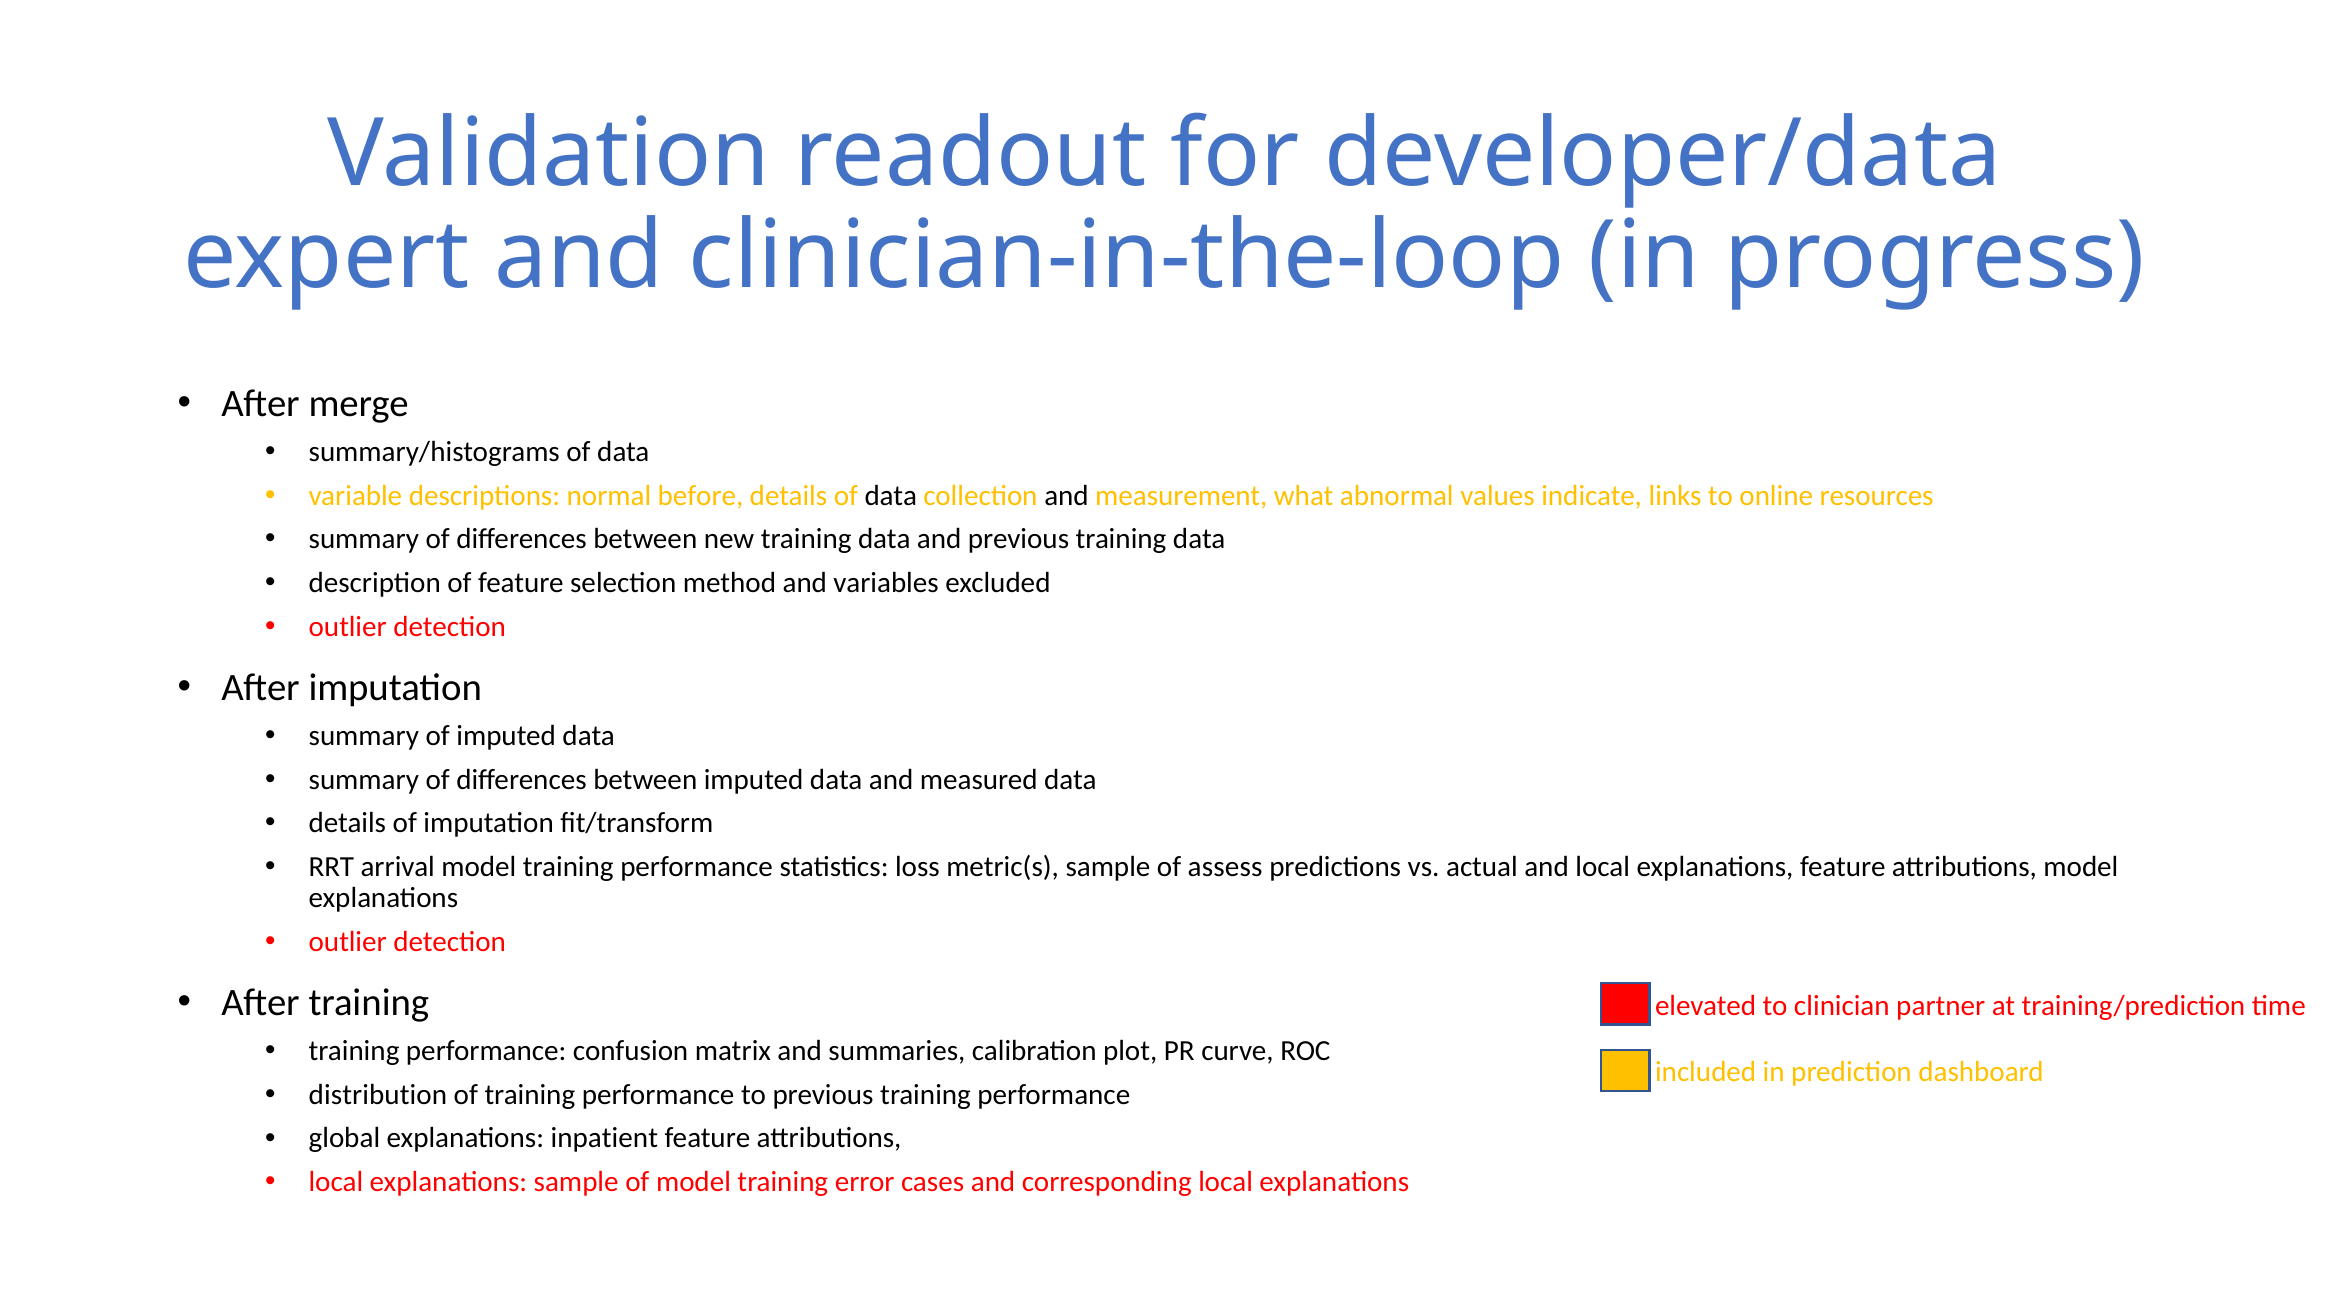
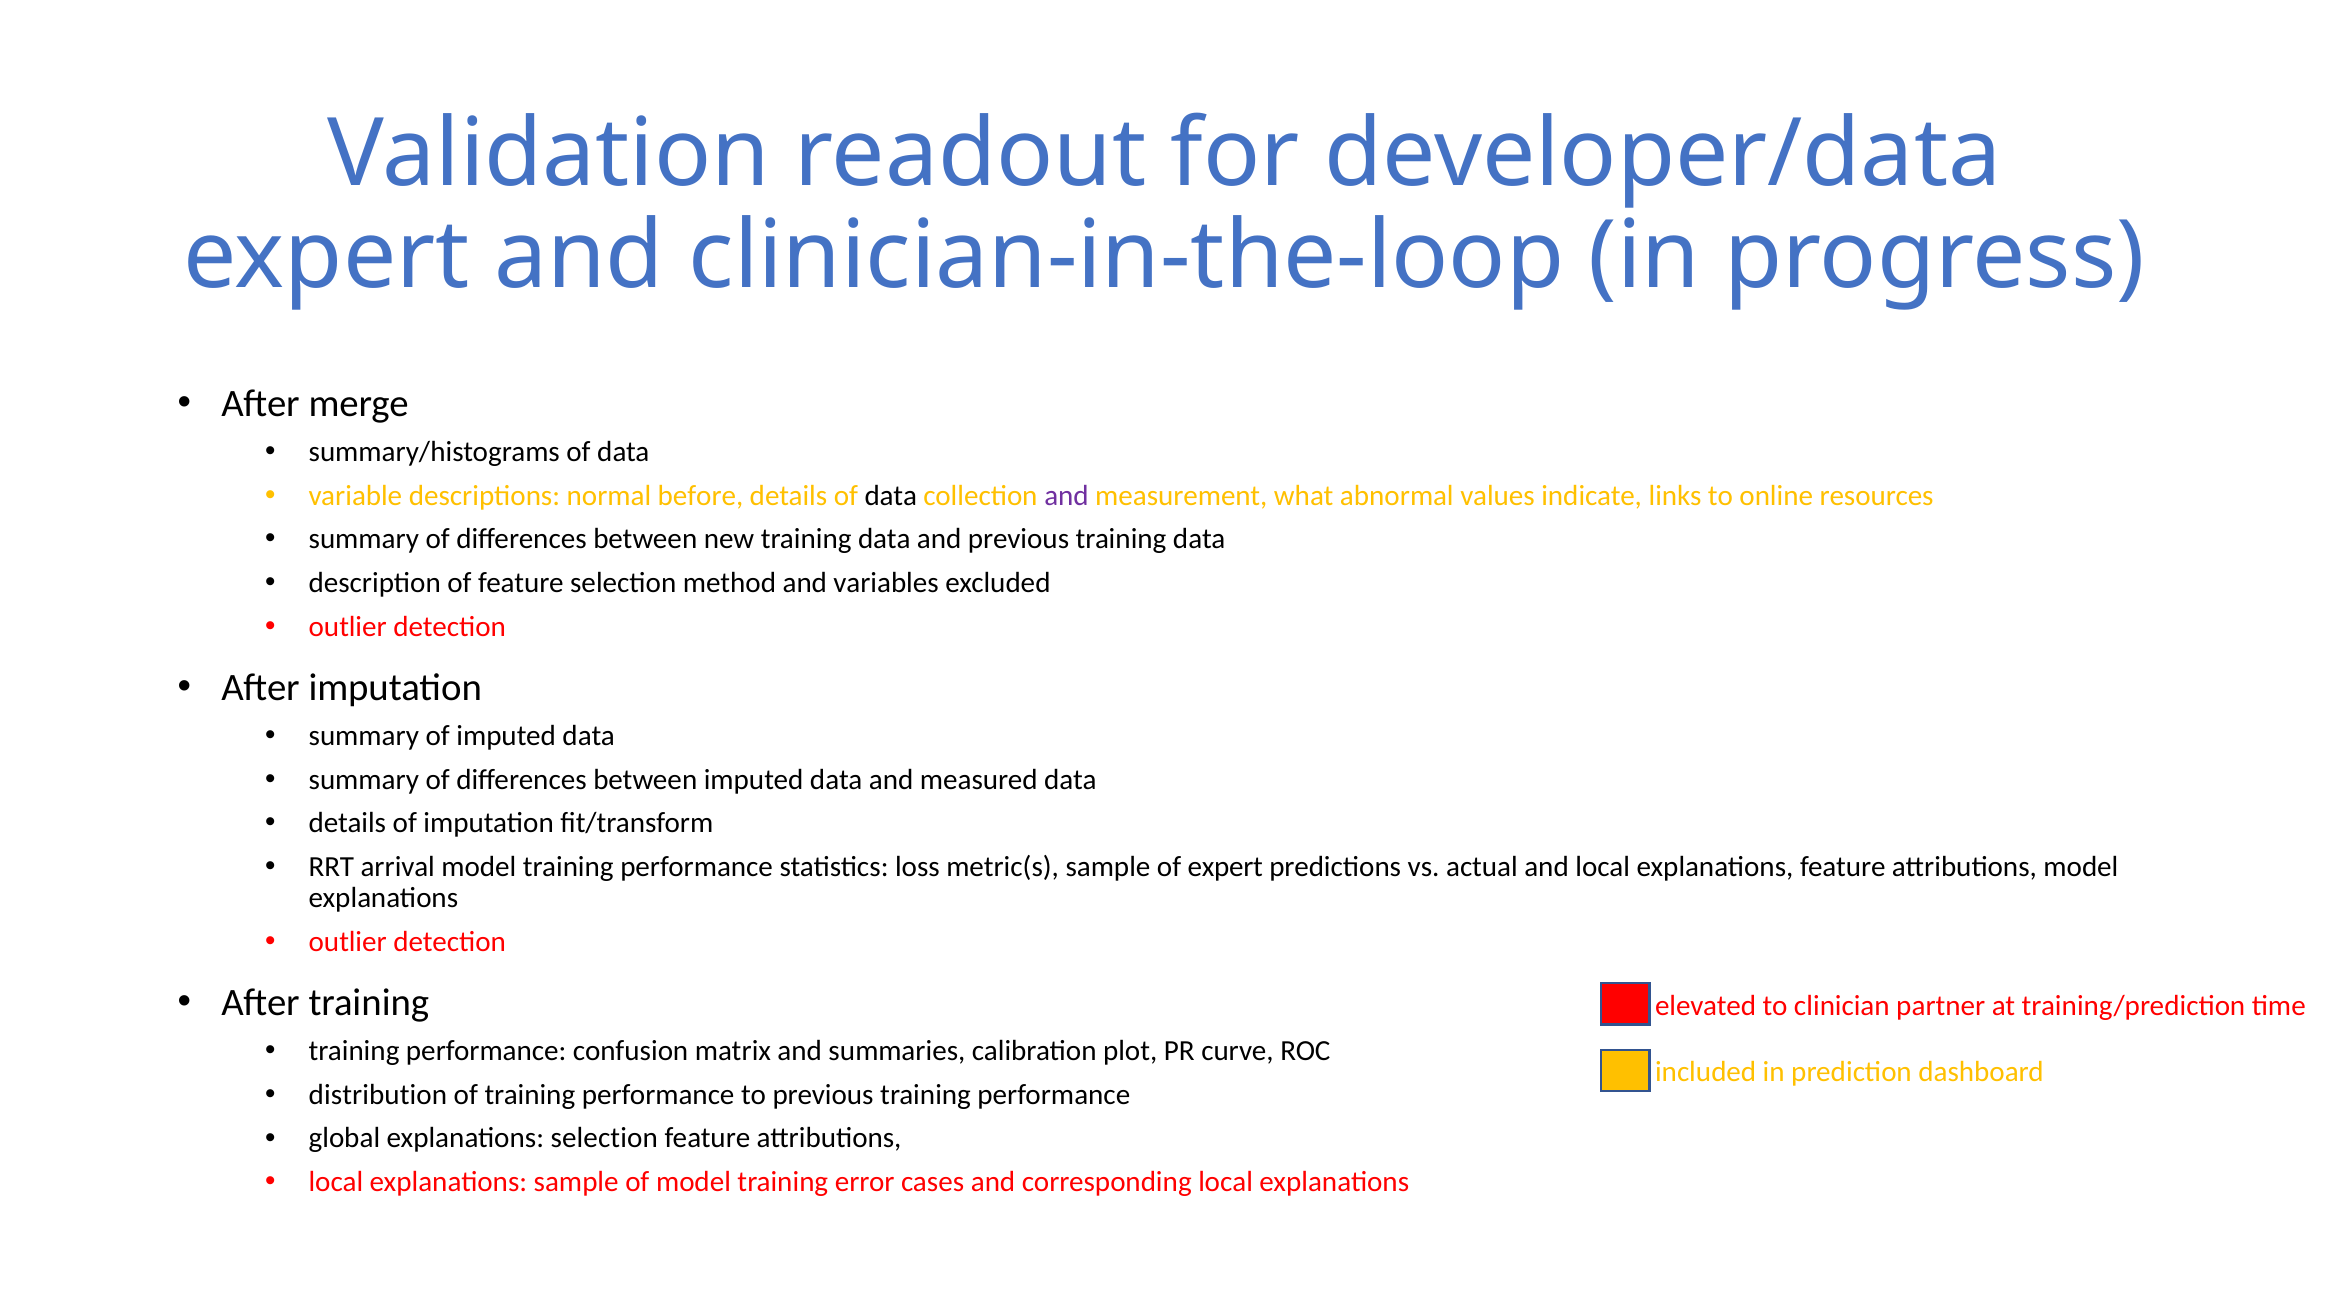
and at (1066, 496) colour: black -> purple
of assess: assess -> expert
explanations inpatient: inpatient -> selection
